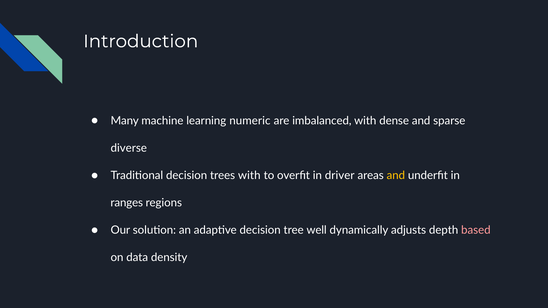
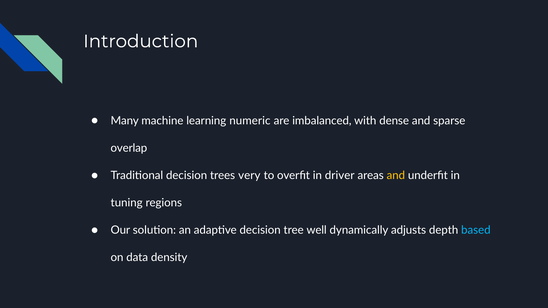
diverse: diverse -> overlap
trees with: with -> very
ranges: ranges -> tuning
based colour: pink -> light blue
